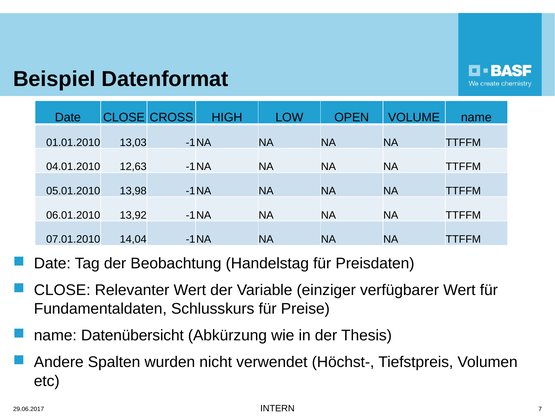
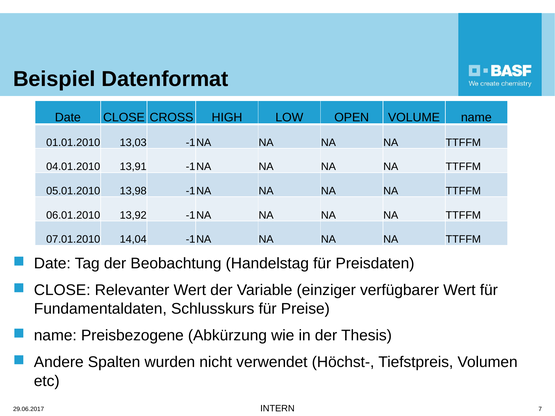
12,63: 12,63 -> 13,91
Datenübersicht: Datenübersicht -> Preisbezogene
